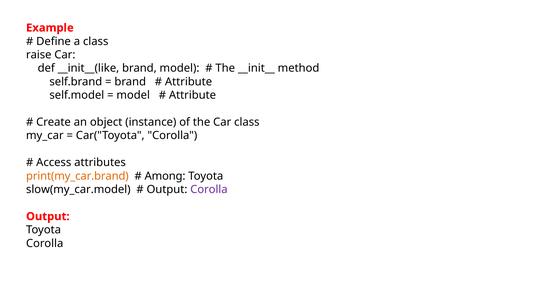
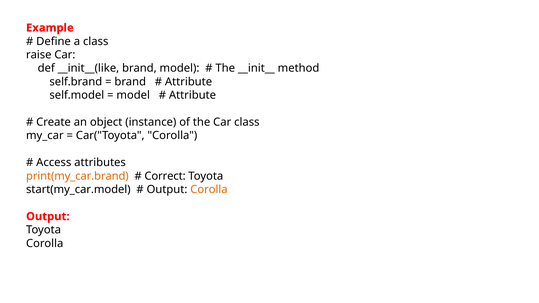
Among: Among -> Correct
slow(my_car.model: slow(my_car.model -> start(my_car.model
Corolla at (209, 190) colour: purple -> orange
